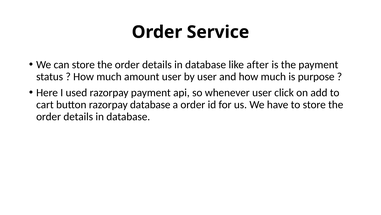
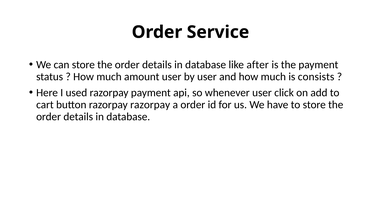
purpose: purpose -> consists
razorpay database: database -> razorpay
